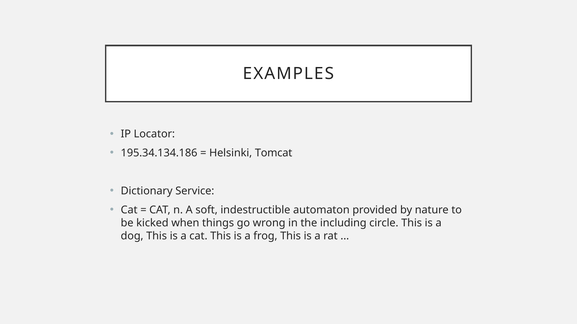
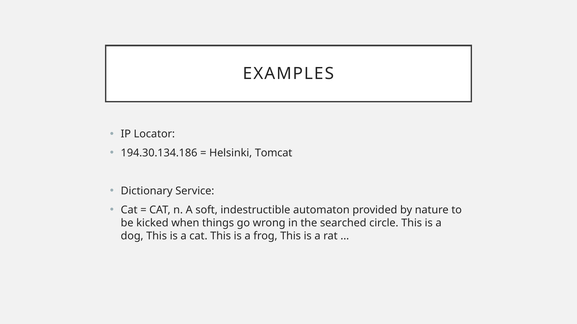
195.34.134.186: 195.34.134.186 -> 194.30.134.186
including: including -> searched
